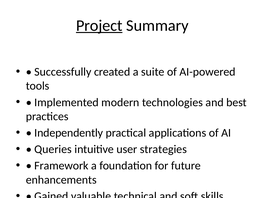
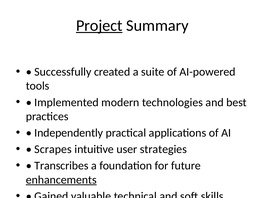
Queries: Queries -> Scrapes
Framework: Framework -> Transcribes
enhancements underline: none -> present
